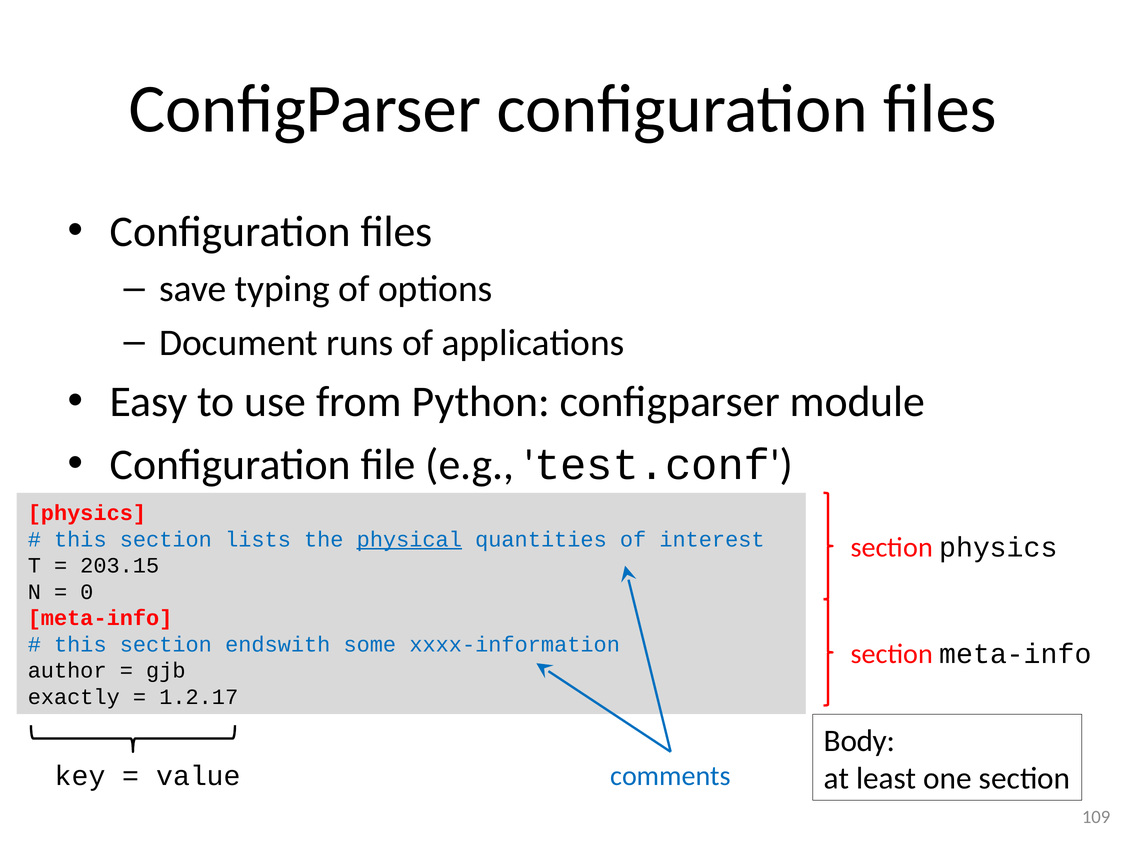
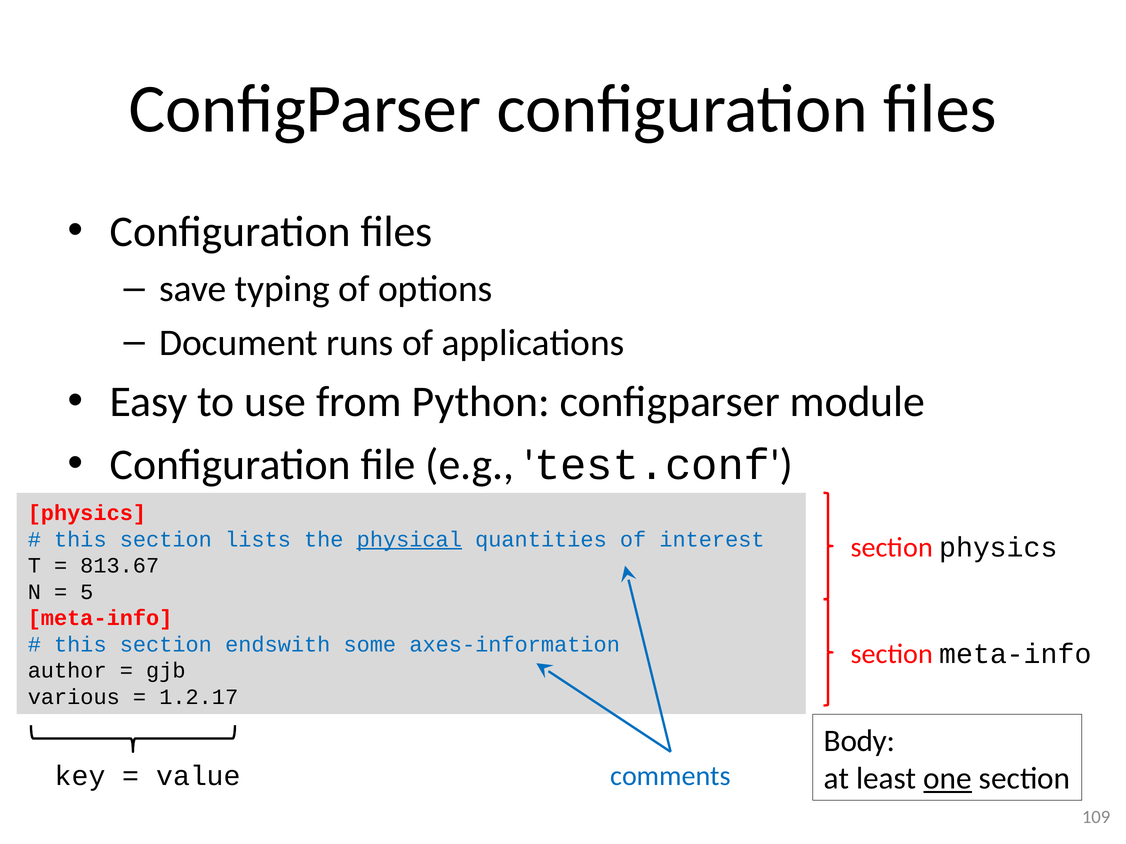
203.15: 203.15 -> 813.67
0: 0 -> 5
xxxx-information: xxxx-information -> axes-information
exactly: exactly -> various
one underline: none -> present
